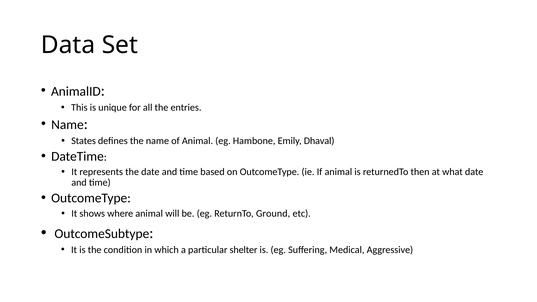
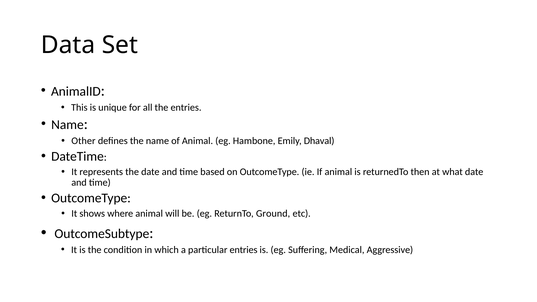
States: States -> Other
particular shelter: shelter -> entries
